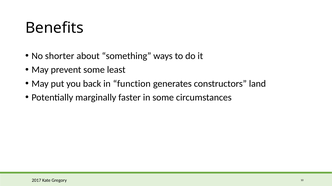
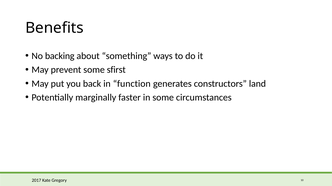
shorter: shorter -> backing
least: least -> sfirst
